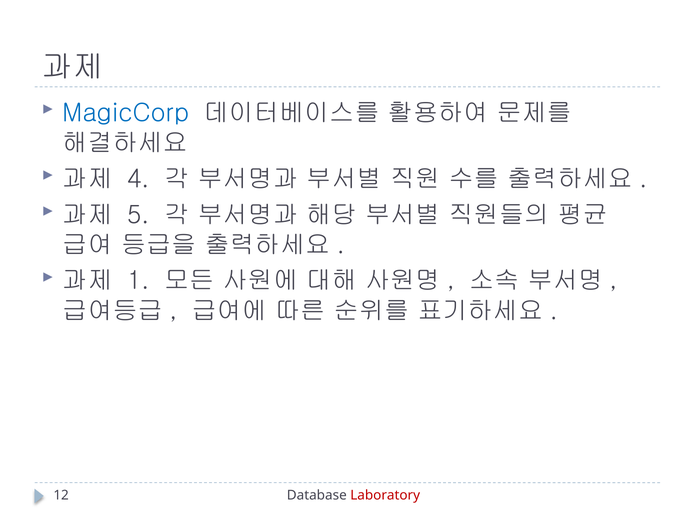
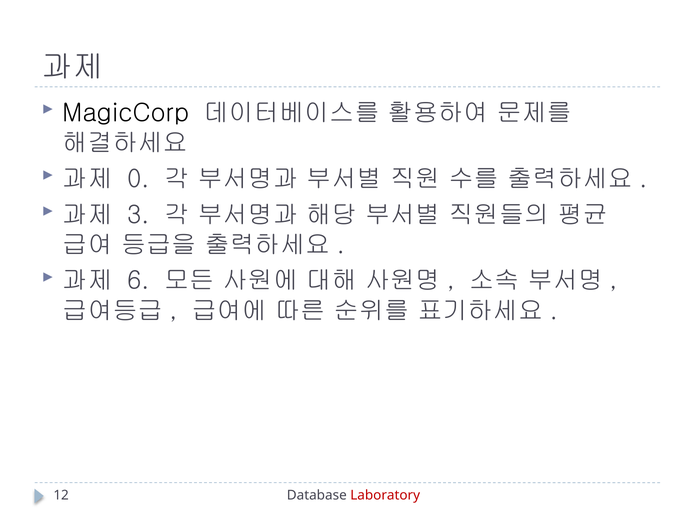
MagicCorp colour: blue -> black
4: 4 -> 0
5: 5 -> 3
1: 1 -> 6
